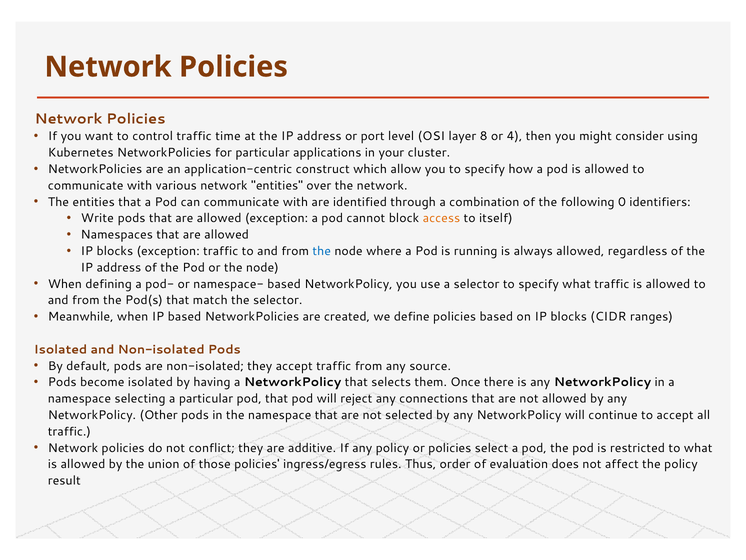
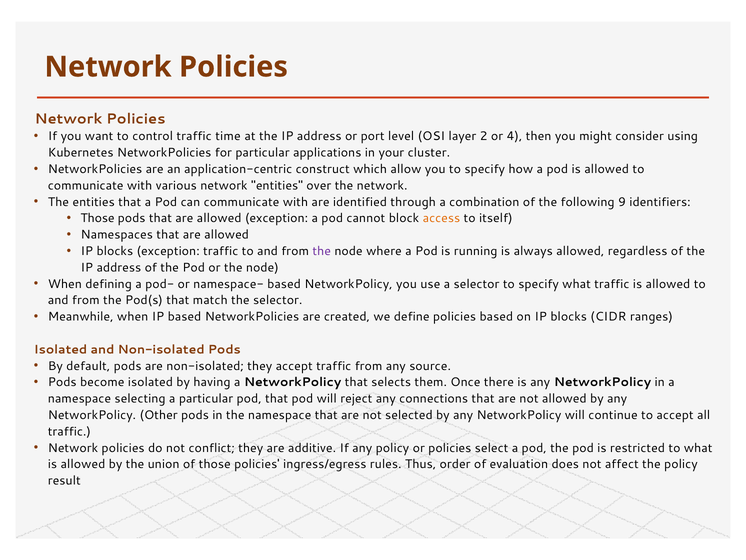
8: 8 -> 2
0: 0 -> 9
Write at (97, 218): Write -> Those
the at (322, 251) colour: blue -> purple
